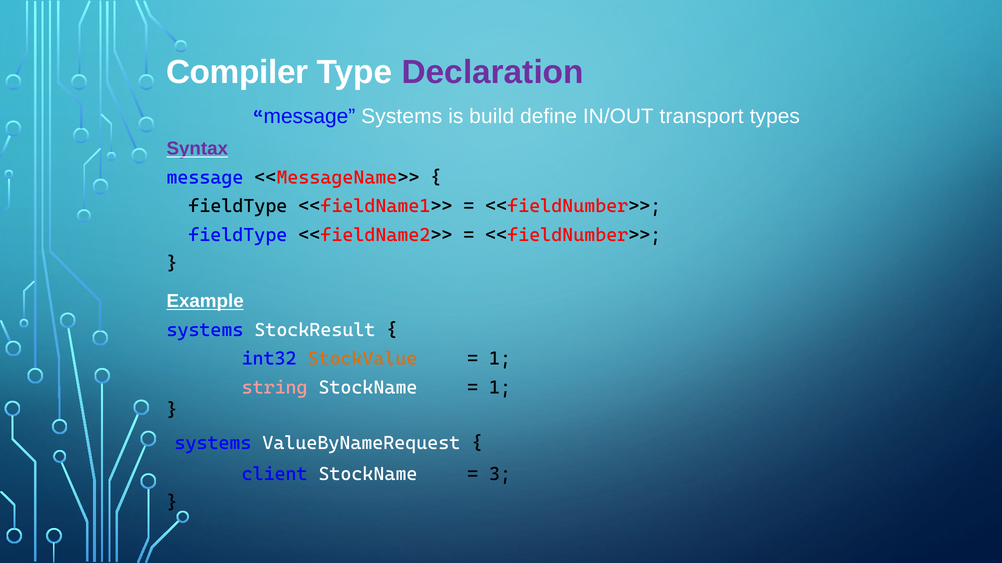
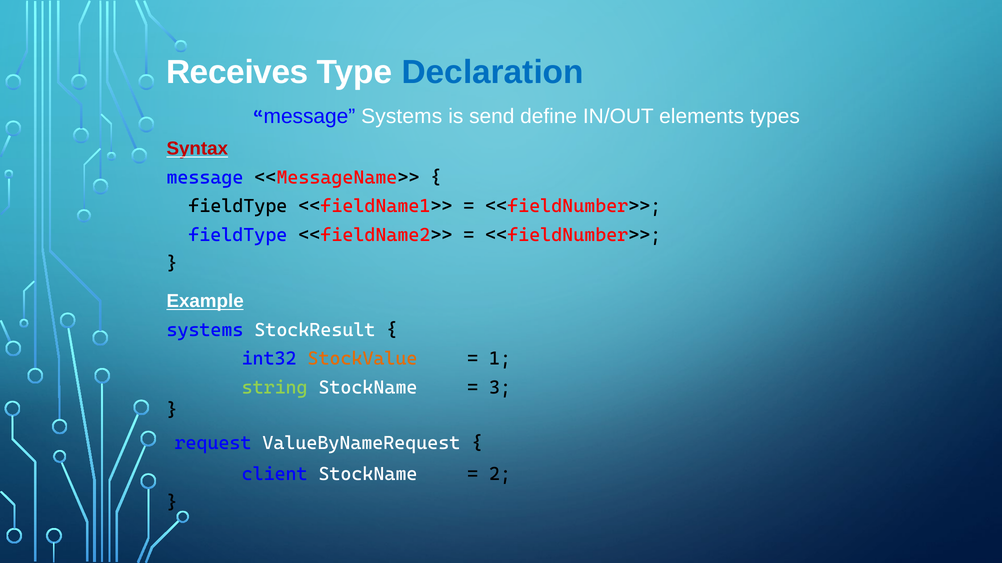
Compiler: Compiler -> Receives
Declaration colour: purple -> blue
build: build -> send
transport: transport -> elements
Syntax colour: purple -> red
string colour: pink -> light green
1 at (500, 388): 1 -> 3
systems at (213, 444): systems -> request
3: 3 -> 2
